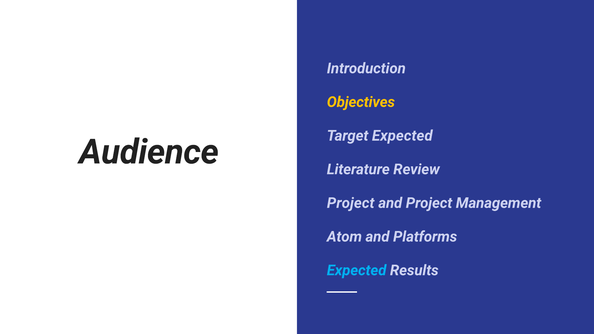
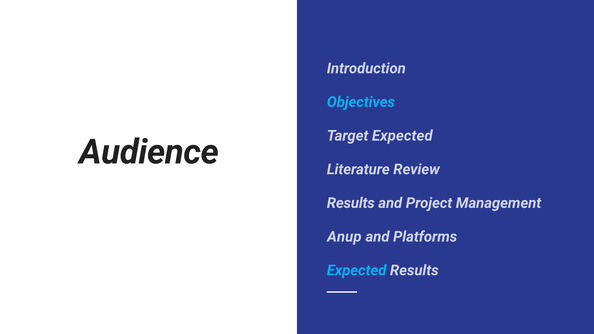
Objectives colour: yellow -> light blue
Project at (351, 203): Project -> Results
Atom: Atom -> Anup
